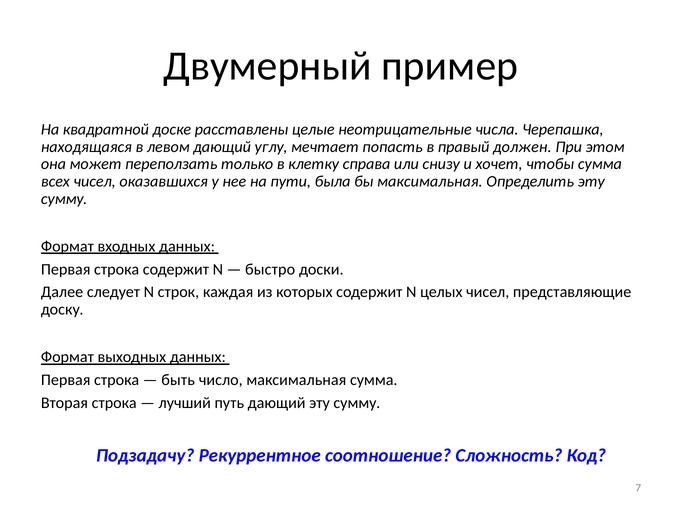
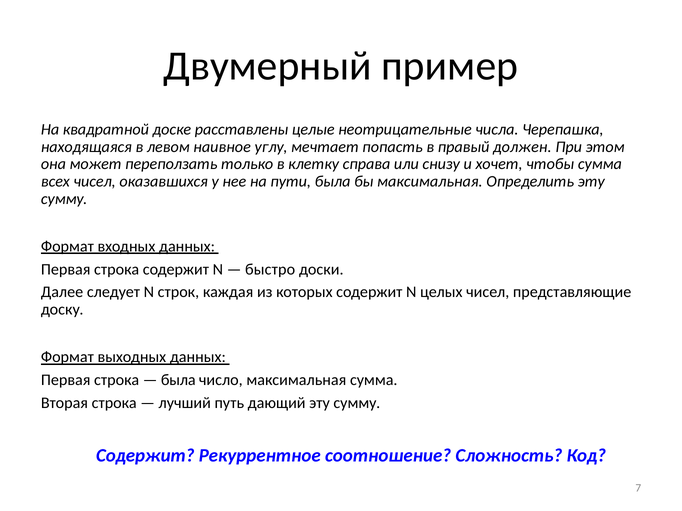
левом дающий: дающий -> наивное
быть at (178, 380): быть -> была
Подзадачу at (145, 456): Подзадачу -> Содержит
